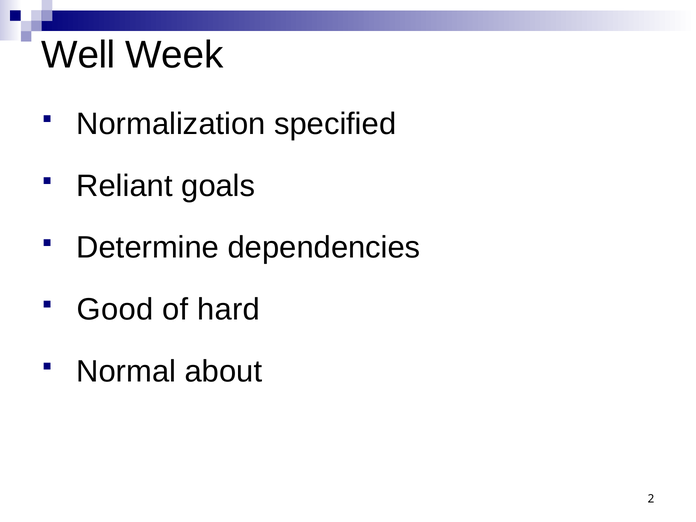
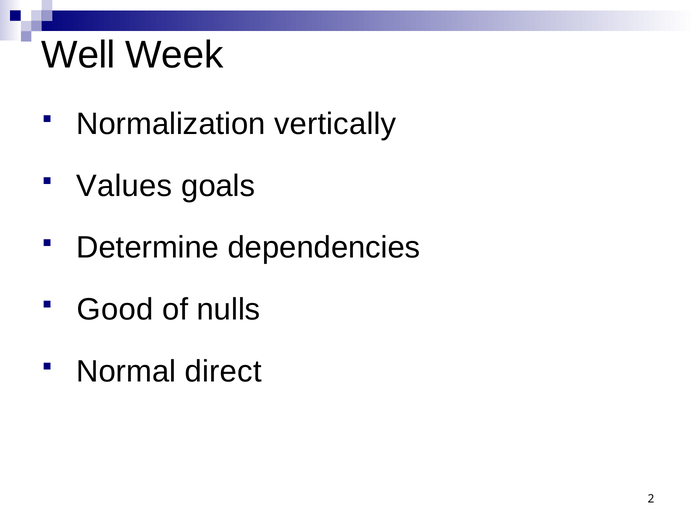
specified: specified -> vertically
Reliant: Reliant -> Values
hard: hard -> nulls
about: about -> direct
